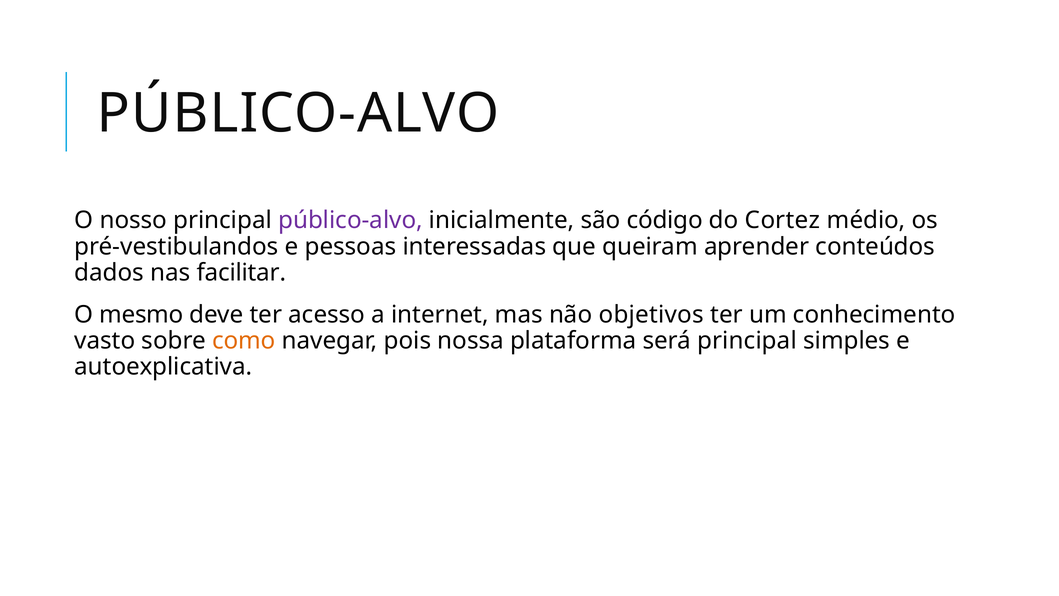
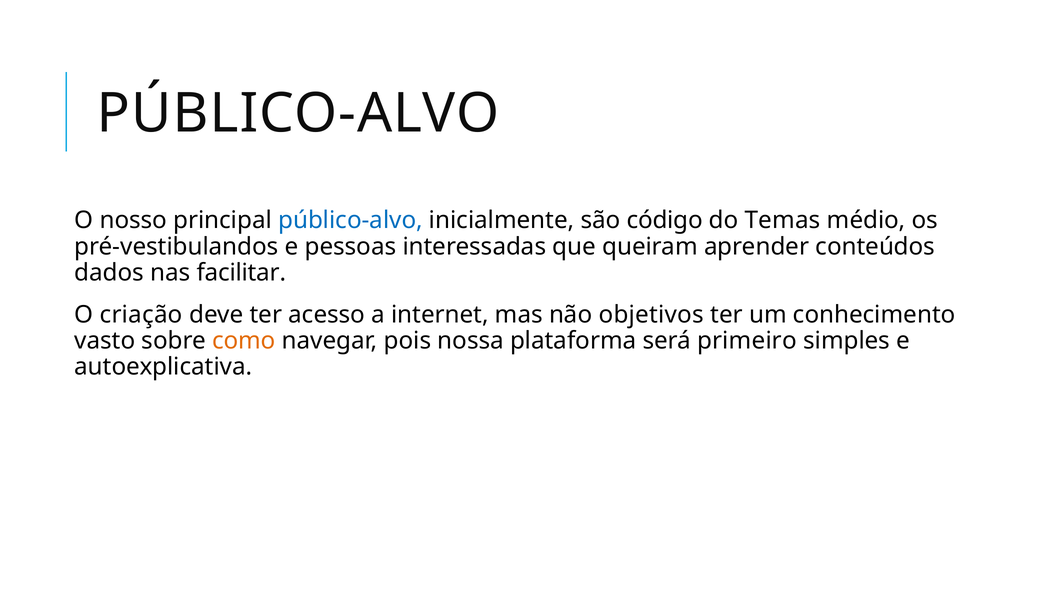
público-alvo at (350, 220) colour: purple -> blue
Cortez: Cortez -> Temas
mesmo: mesmo -> criação
será principal: principal -> primeiro
